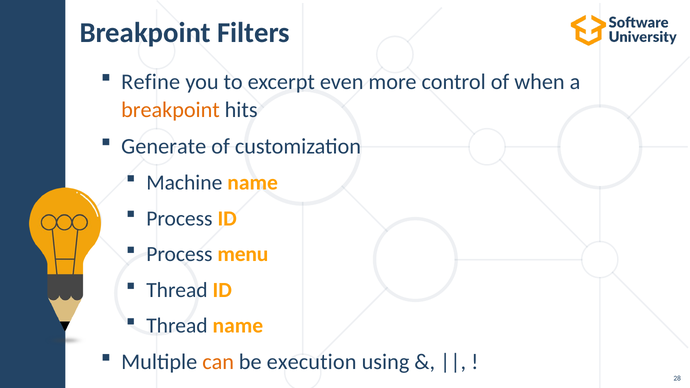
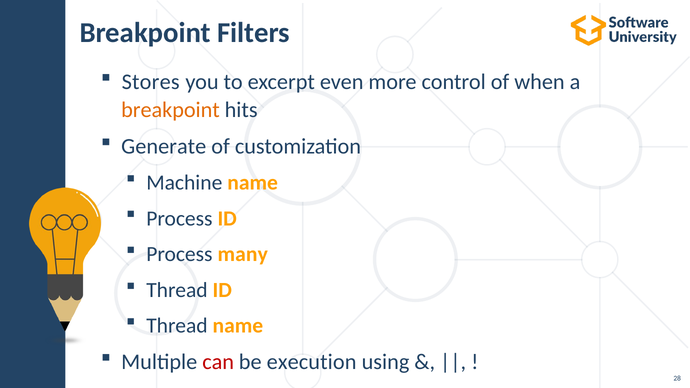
Refine: Refine -> Stores
menu: menu -> many
can colour: orange -> red
